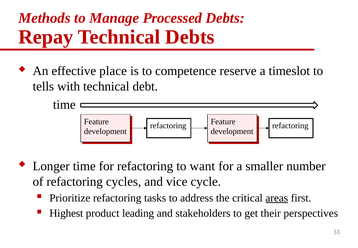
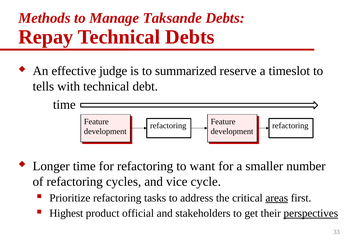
Processed: Processed -> Taksande
place: place -> judge
competence: competence -> summarized
leading: leading -> official
perspectives underline: none -> present
